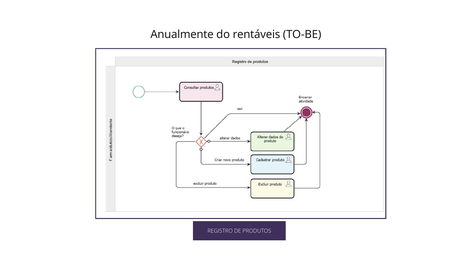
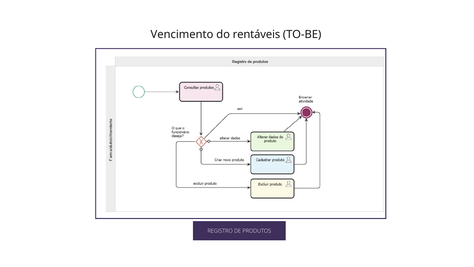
Anualmente: Anualmente -> Vencimento
